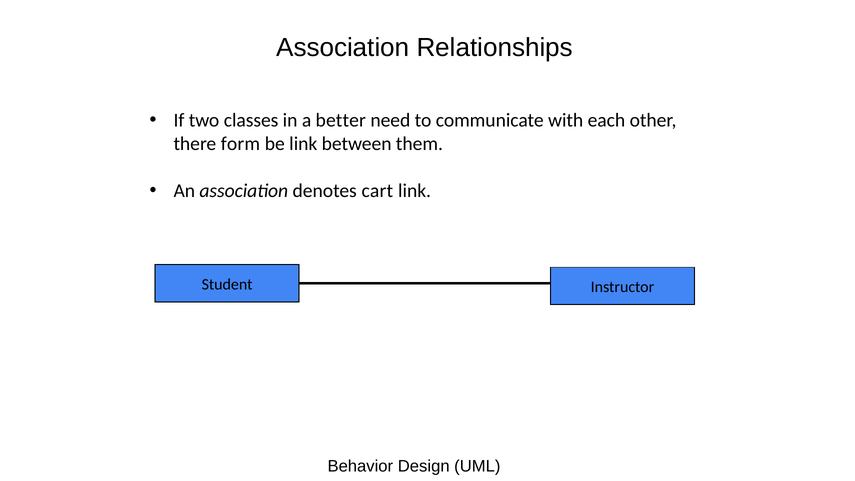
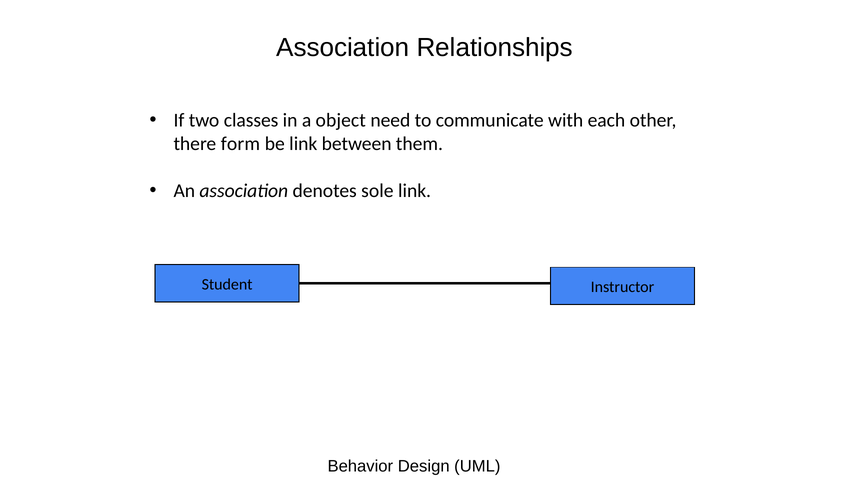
better: better -> object
cart: cart -> sole
